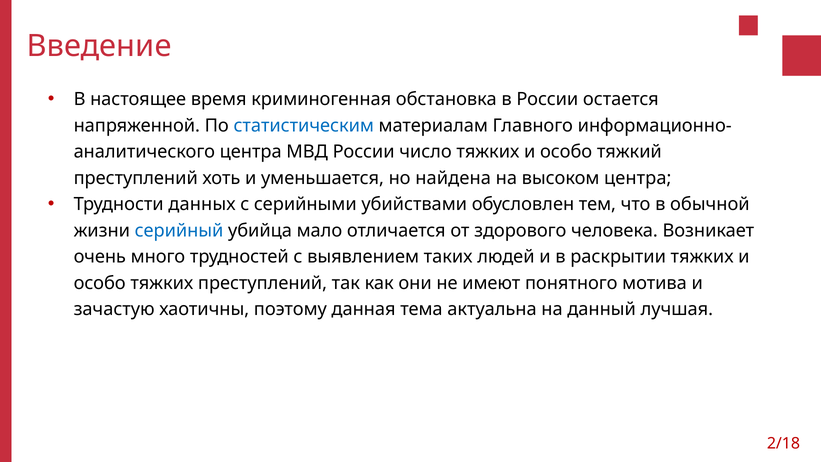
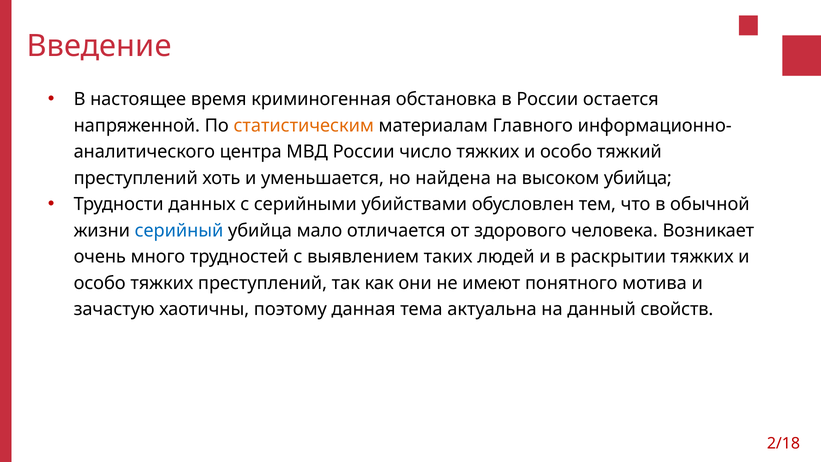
статистическим colour: blue -> orange
высоком центра: центра -> убийца
лучшая: лучшая -> свойств
